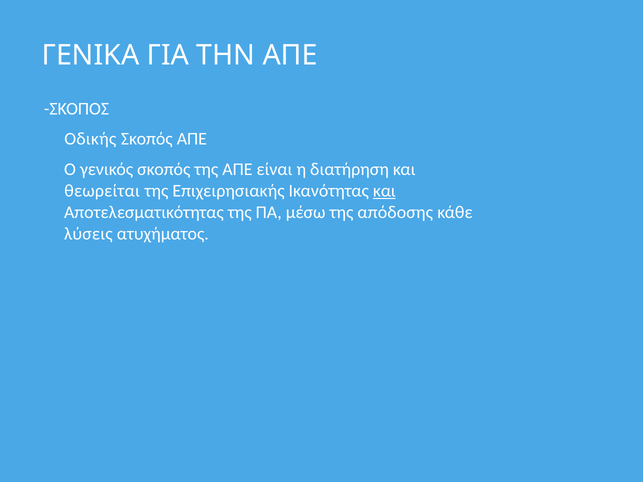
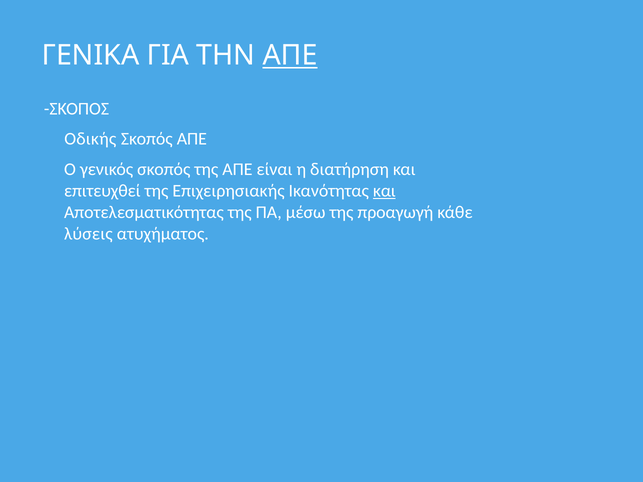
ΑΠΕ at (290, 56) underline: none -> present
θεωρείται: θεωρείται -> επιτευχθεί
απόδοσης: απόδοσης -> προαγωγή
